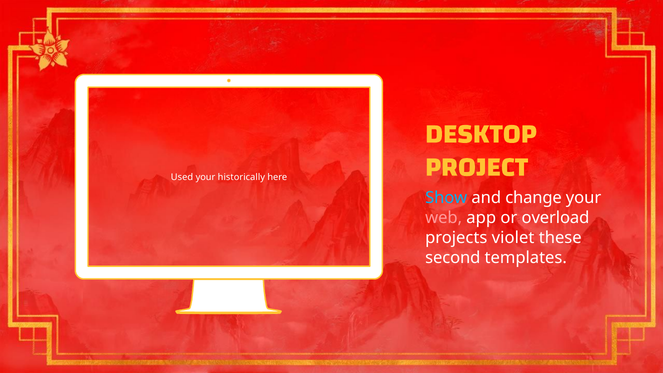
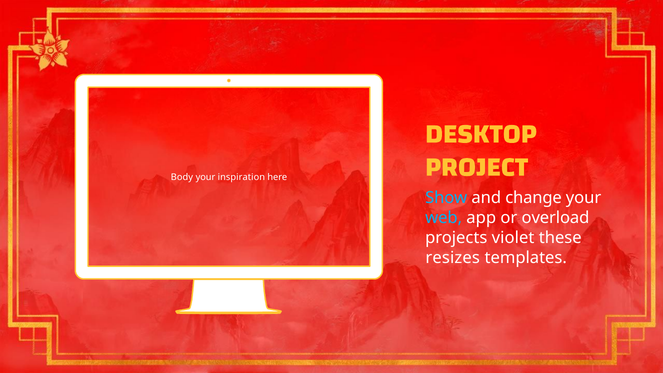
Used: Used -> Body
historically: historically -> inspiration
web colour: pink -> light blue
second: second -> resizes
